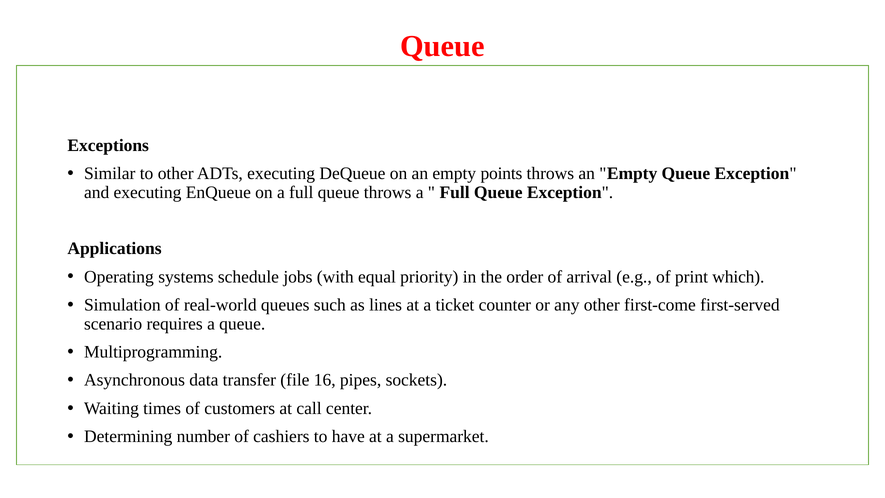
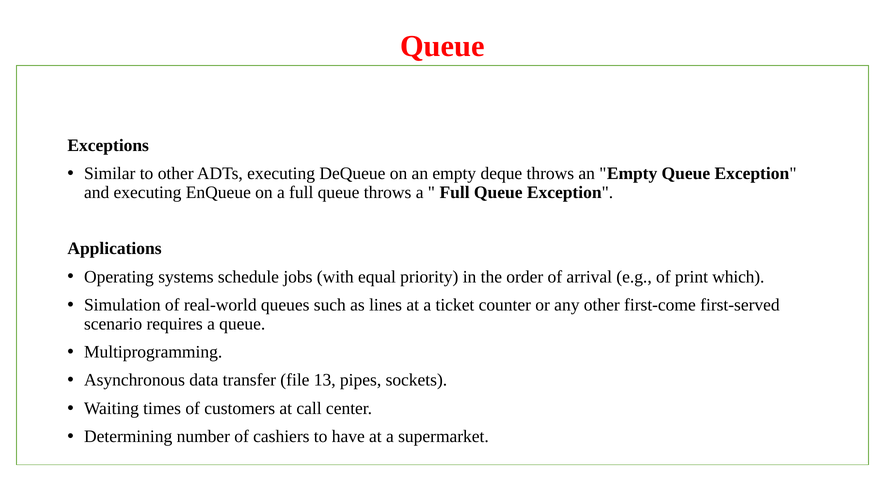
points: points -> deque
16: 16 -> 13
